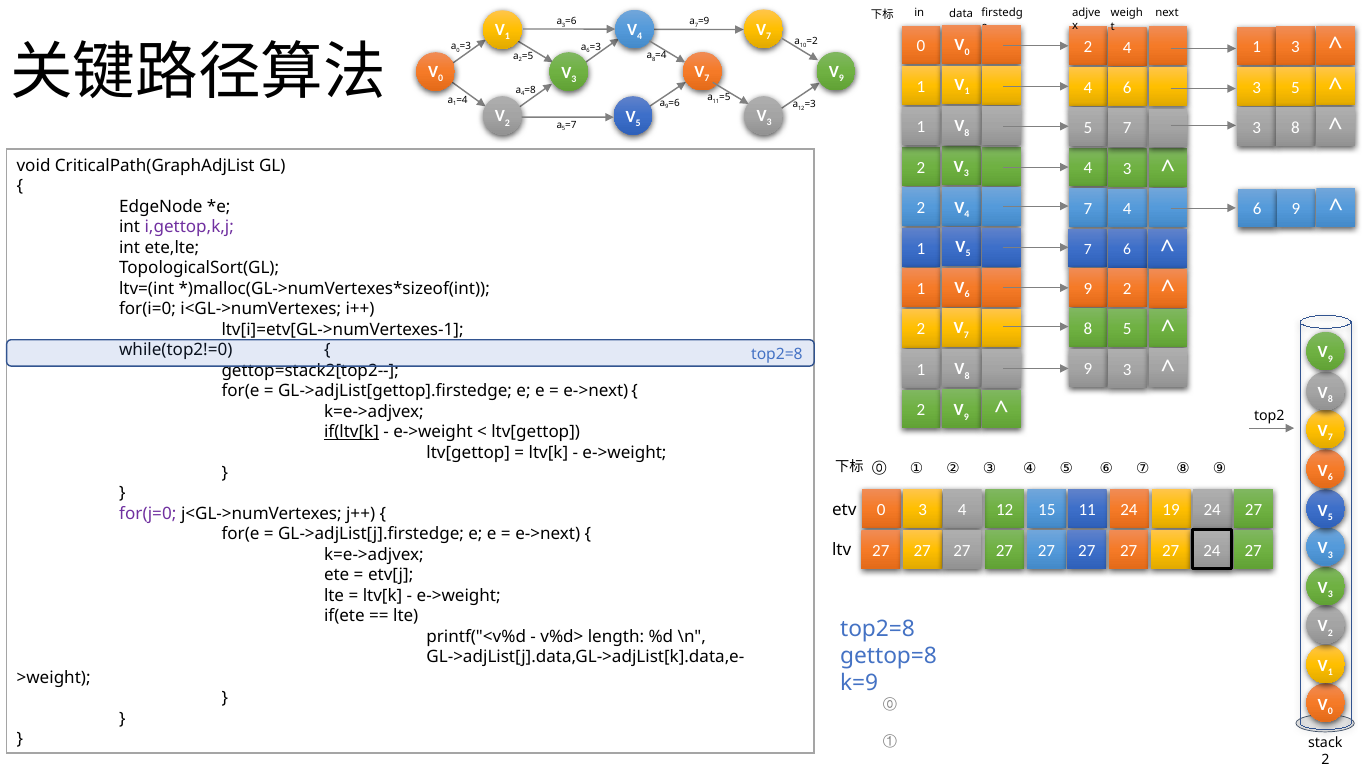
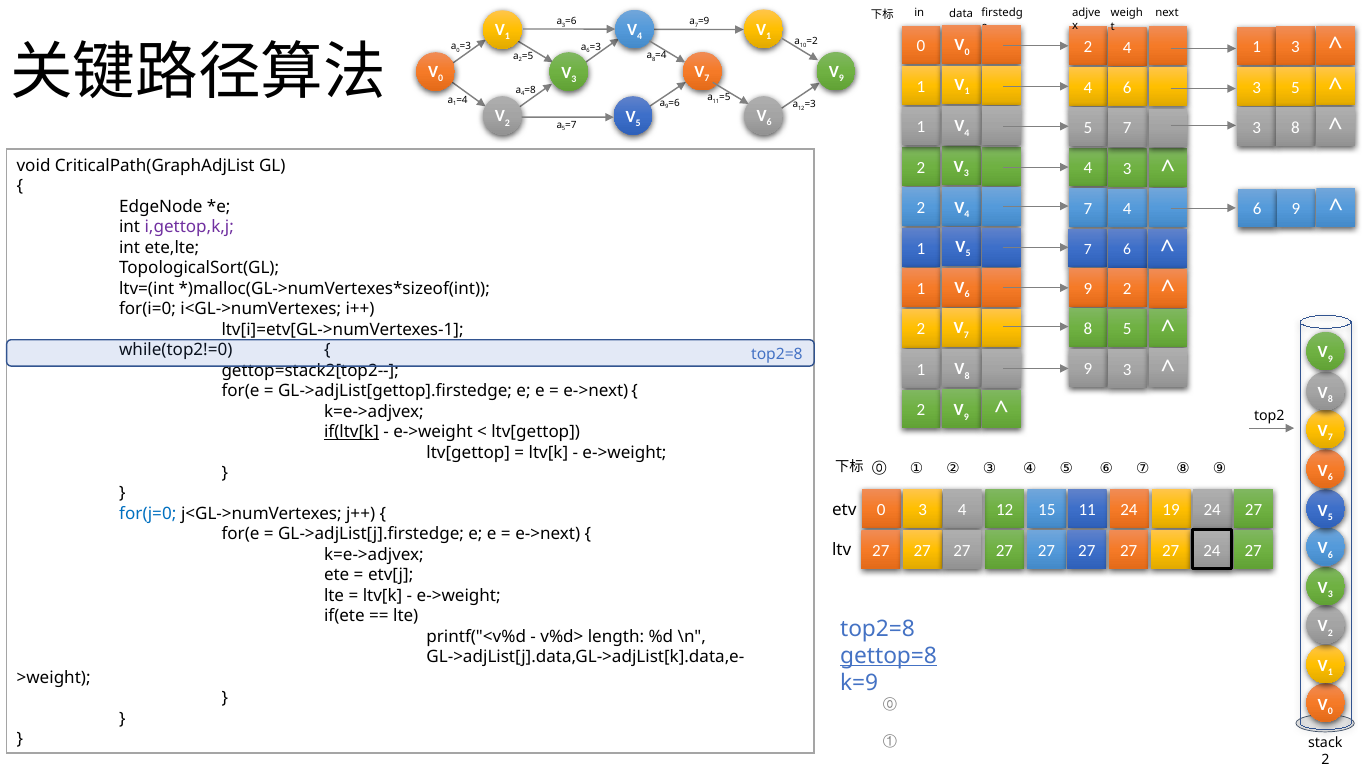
7 at (769, 36): 7 -> 1
3 at (769, 123): 3 -> 6
8 at (967, 133): 8 -> 4
for(j=0 colour: purple -> blue
3 at (1330, 555): 3 -> 6
gettop=8 underline: none -> present
